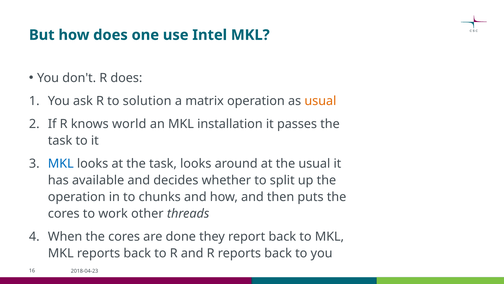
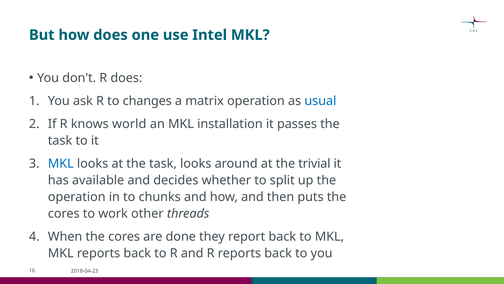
solution: solution -> changes
usual at (320, 101) colour: orange -> blue
the usual: usual -> trivial
